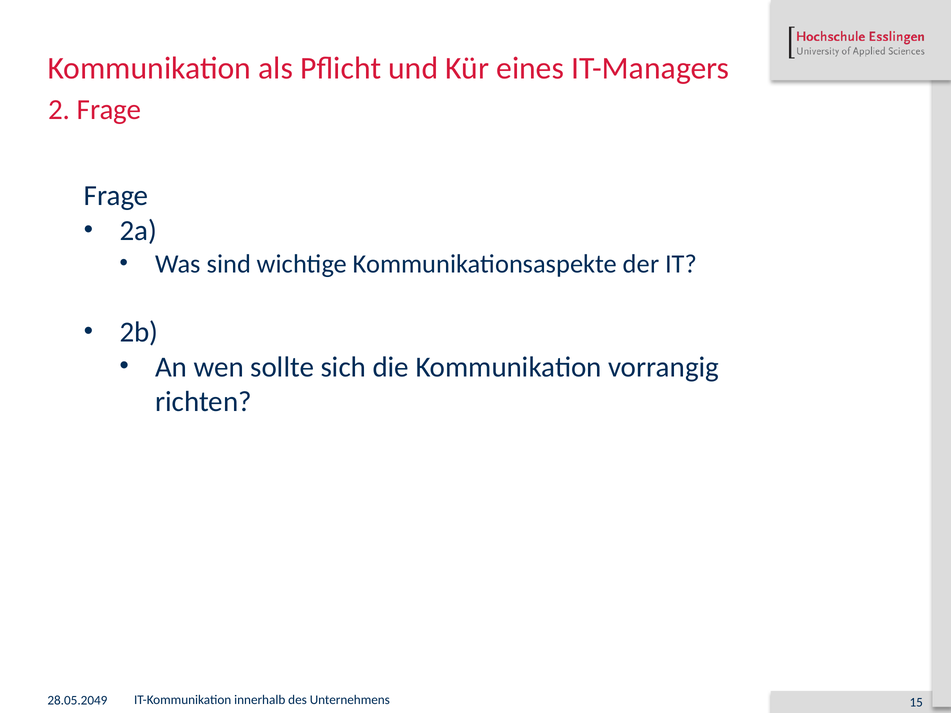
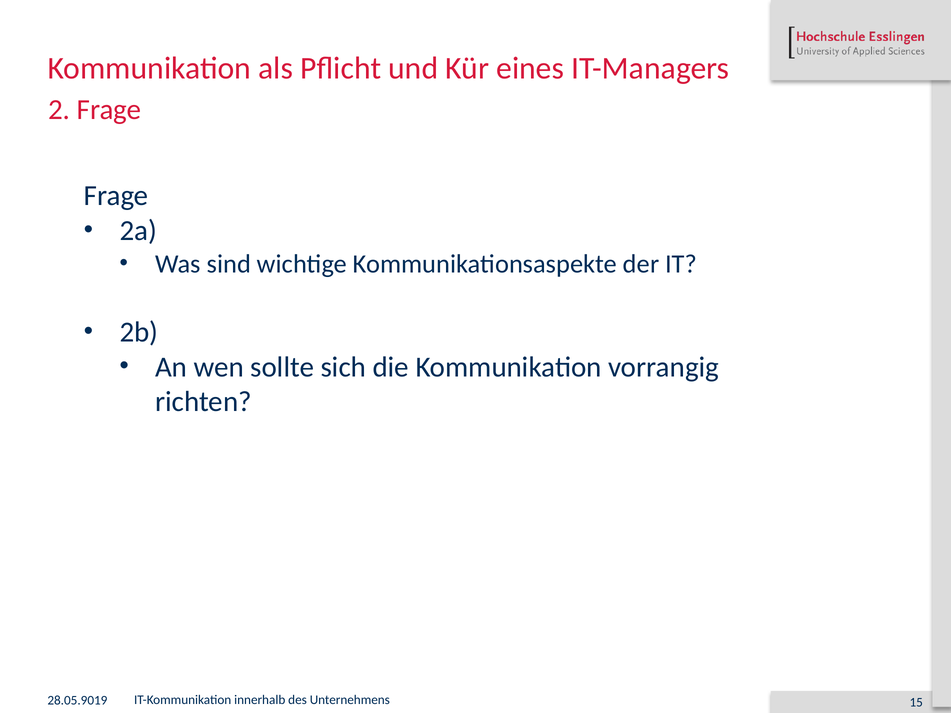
28.05.2049: 28.05.2049 -> 28.05.9019
